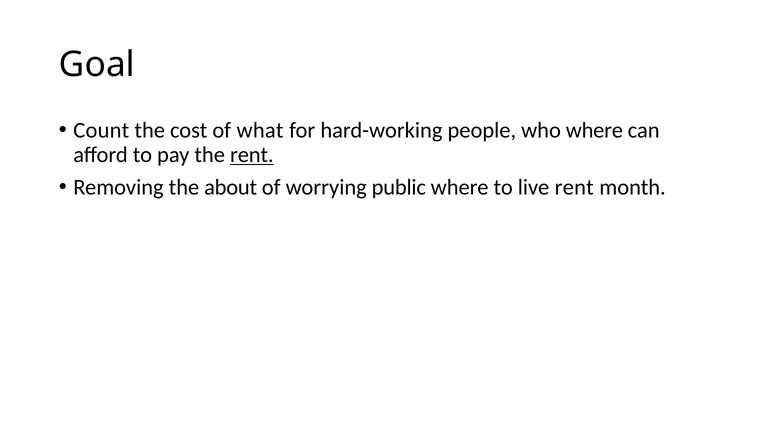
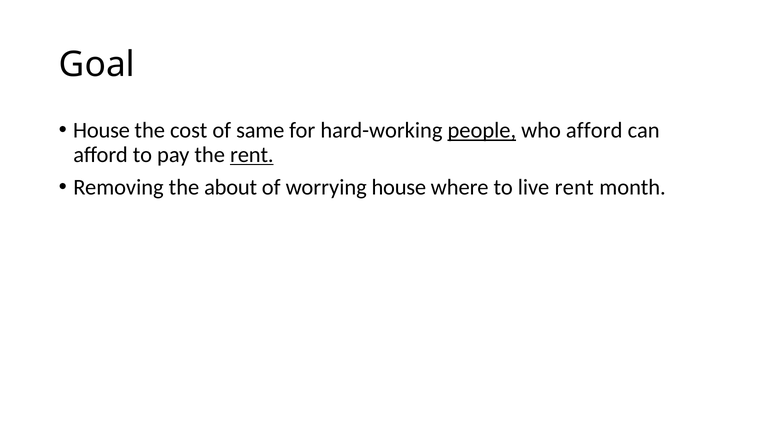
Count at (101, 131): Count -> House
what: what -> same
people underline: none -> present
who where: where -> afford
worrying public: public -> house
